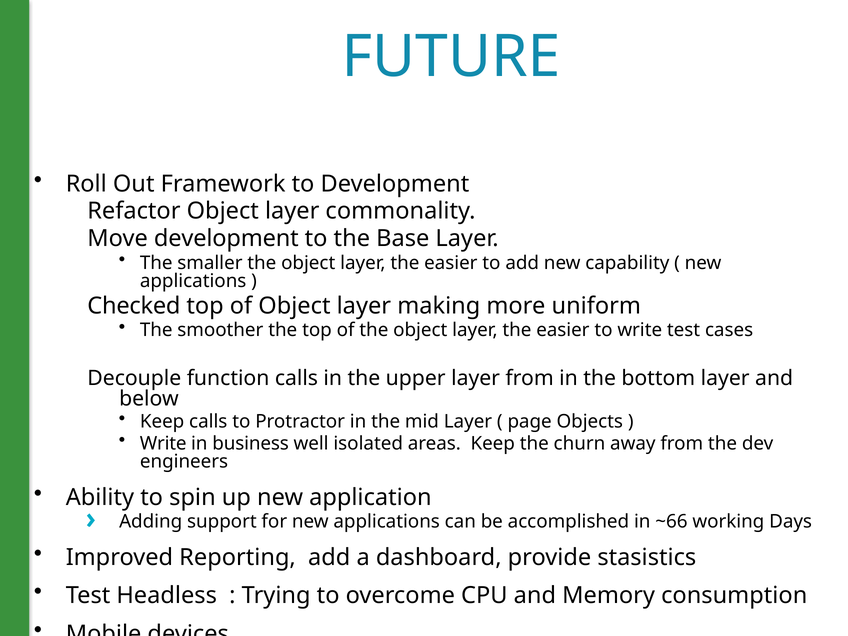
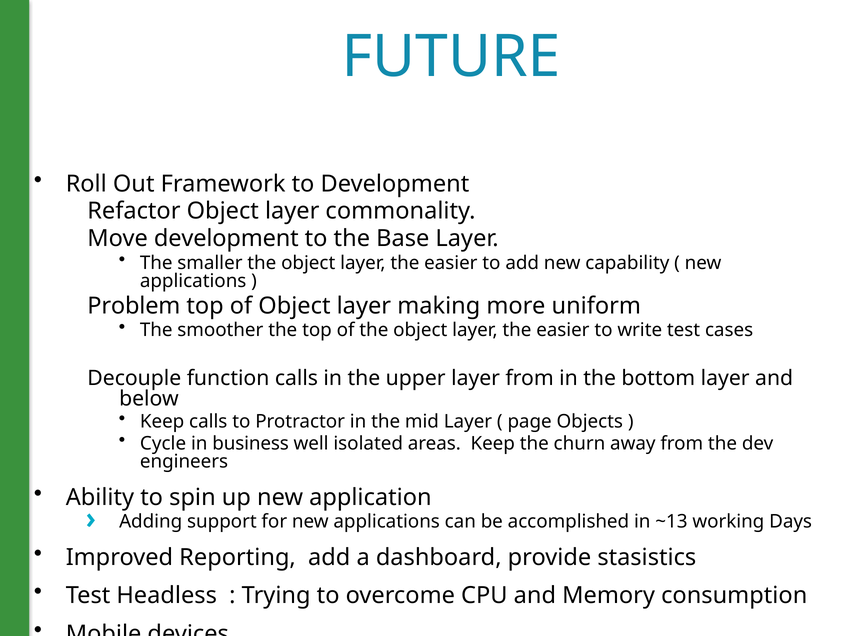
Checked: Checked -> Problem
Write at (163, 443): Write -> Cycle
~66: ~66 -> ~13
